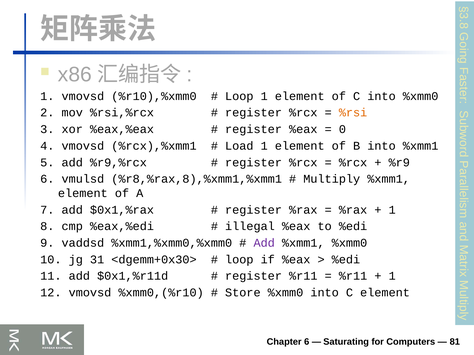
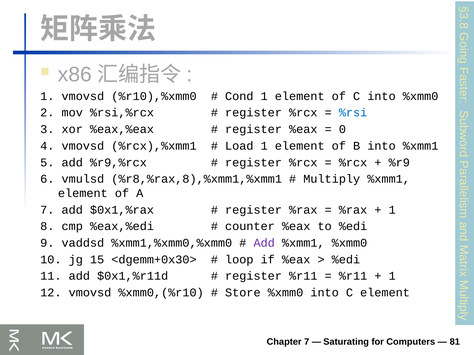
Loop at (239, 96): Loop -> Cond
%rsi colour: orange -> blue
illegal: illegal -> counter
31: 31 -> 15
Chapter 6: 6 -> 7
